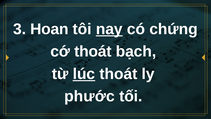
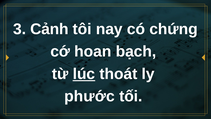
Hoan: Hoan -> Cảnh
nay underline: present -> none
cớ thoát: thoát -> hoan
